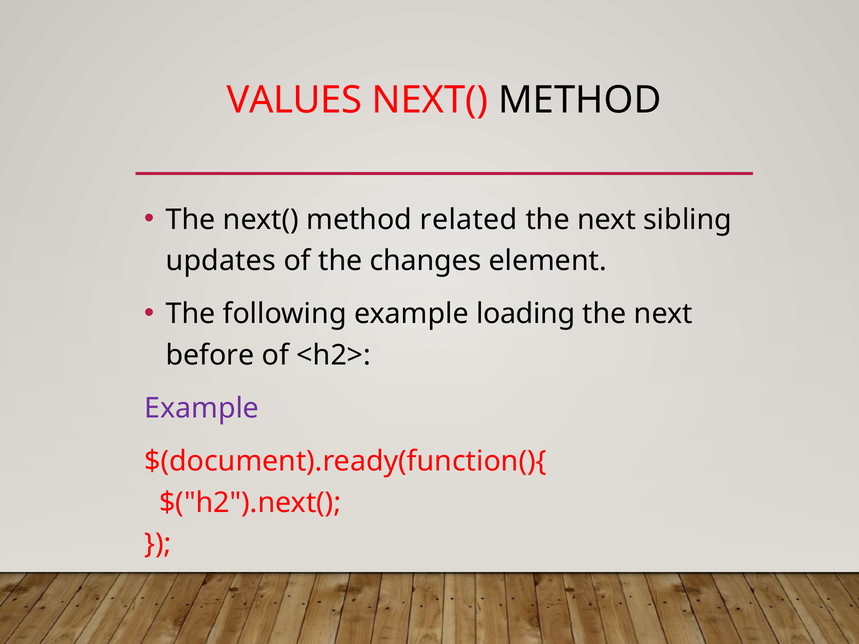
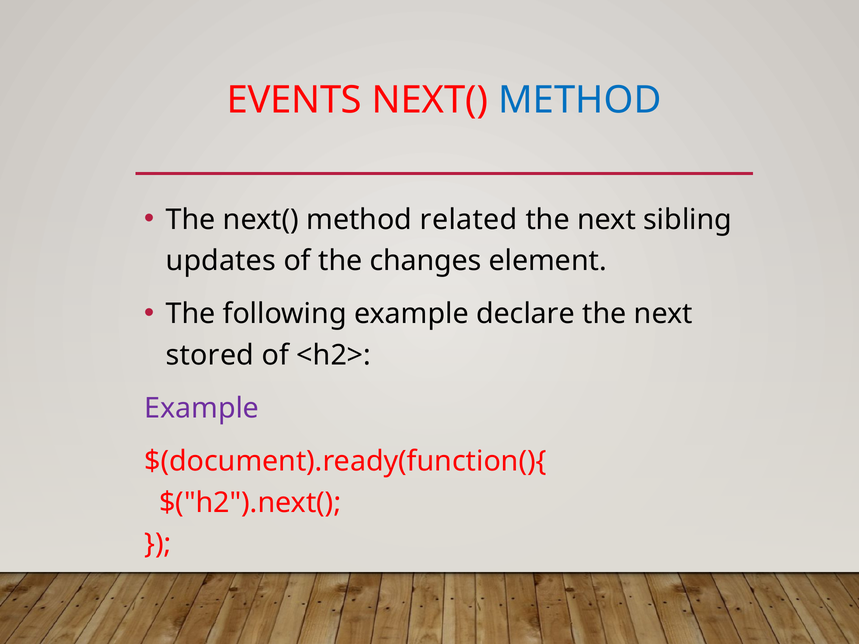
VALUES: VALUES -> EVENTS
METHOD at (580, 100) colour: black -> blue
loading: loading -> declare
before: before -> stored
